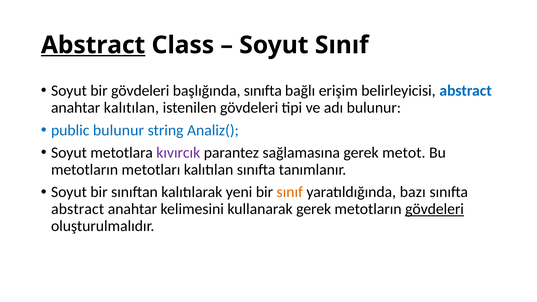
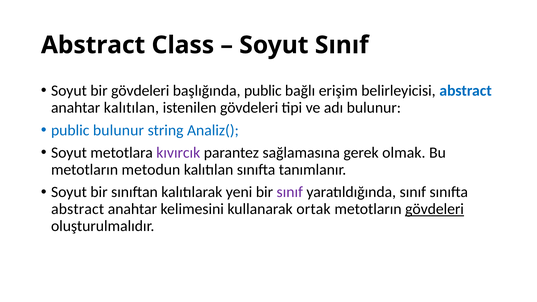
Abstract at (93, 45) underline: present -> none
başlığında sınıfta: sınıfta -> public
metot: metot -> olmak
metotları: metotları -> metodun
sınıf at (290, 192) colour: orange -> purple
yaratıldığında bazı: bazı -> sınıf
kullanarak gerek: gerek -> ortak
